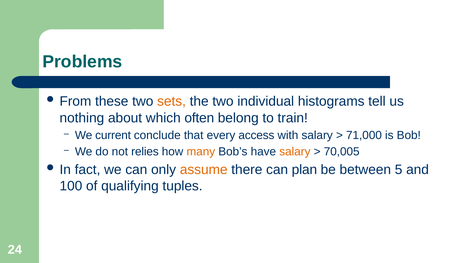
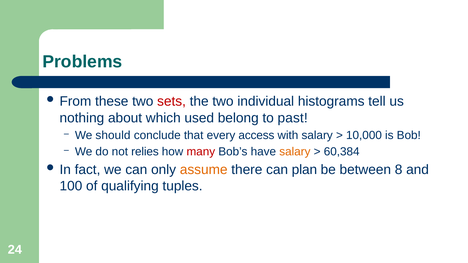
sets colour: orange -> red
often: often -> used
train: train -> past
current: current -> should
71,000: 71,000 -> 10,000
many colour: orange -> red
70,005: 70,005 -> 60,384
5: 5 -> 8
